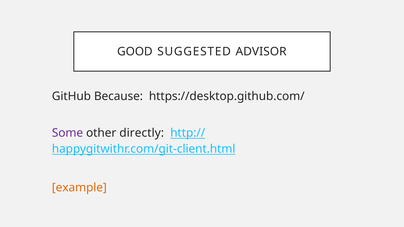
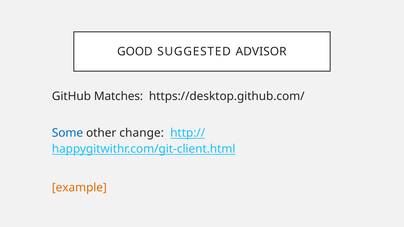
Because: Because -> Matches
Some colour: purple -> blue
directly: directly -> change
